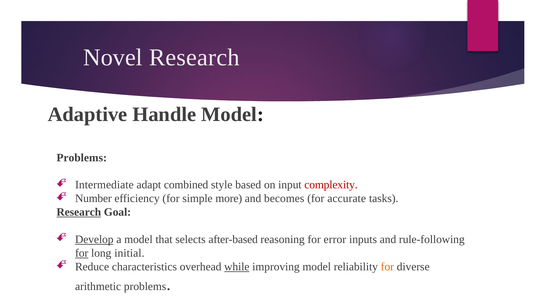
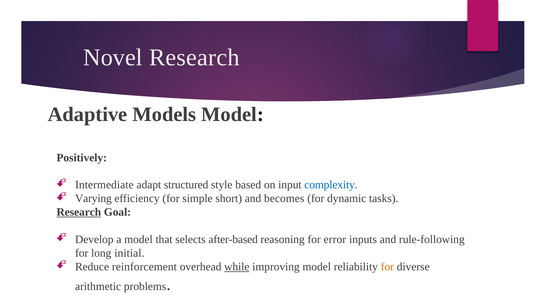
Handle: Handle -> Models
Problems at (82, 158): Problems -> Positively
combined: combined -> structured
complexity colour: red -> blue
Number: Number -> Varying
more: more -> short
accurate: accurate -> dynamic
Develop underline: present -> none
for at (82, 253) underline: present -> none
characteristics: characteristics -> reinforcement
